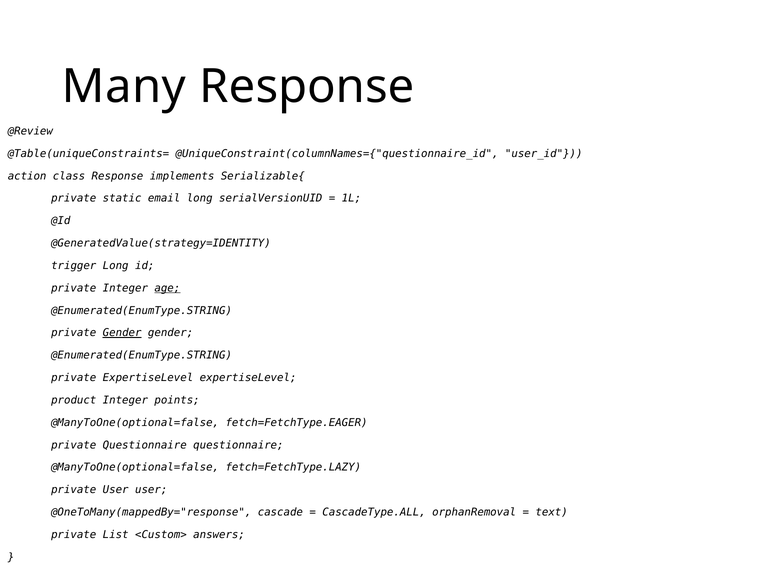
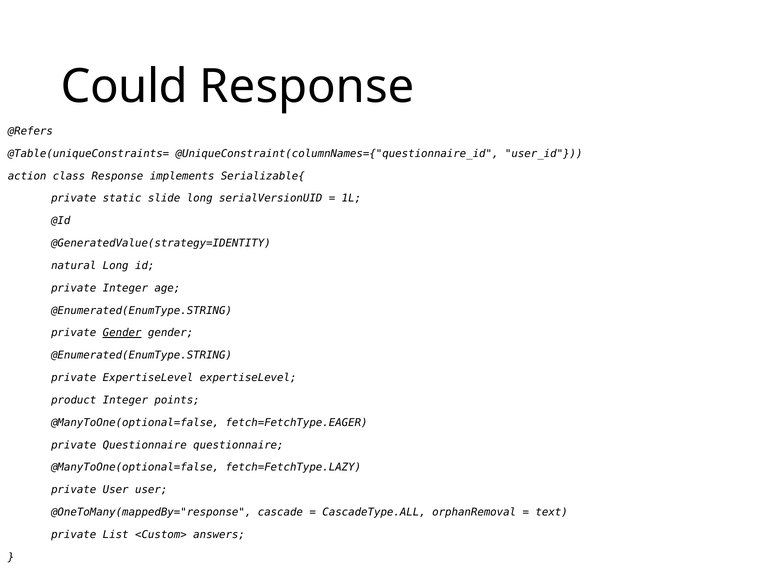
Many: Many -> Could
@Review: @Review -> @Refers
email: email -> slide
trigger: trigger -> natural
age underline: present -> none
